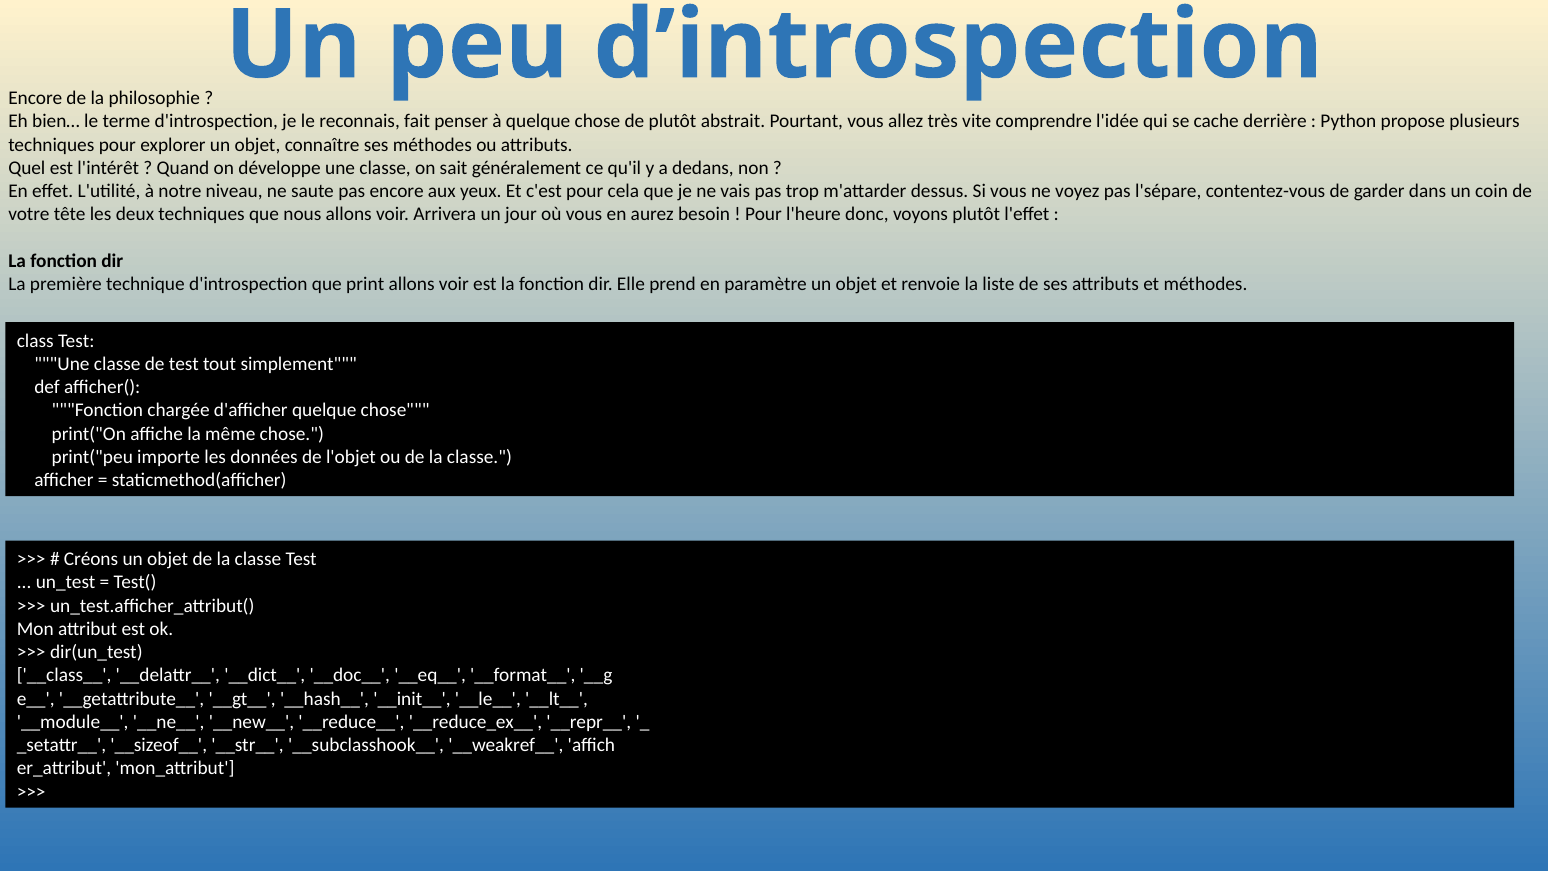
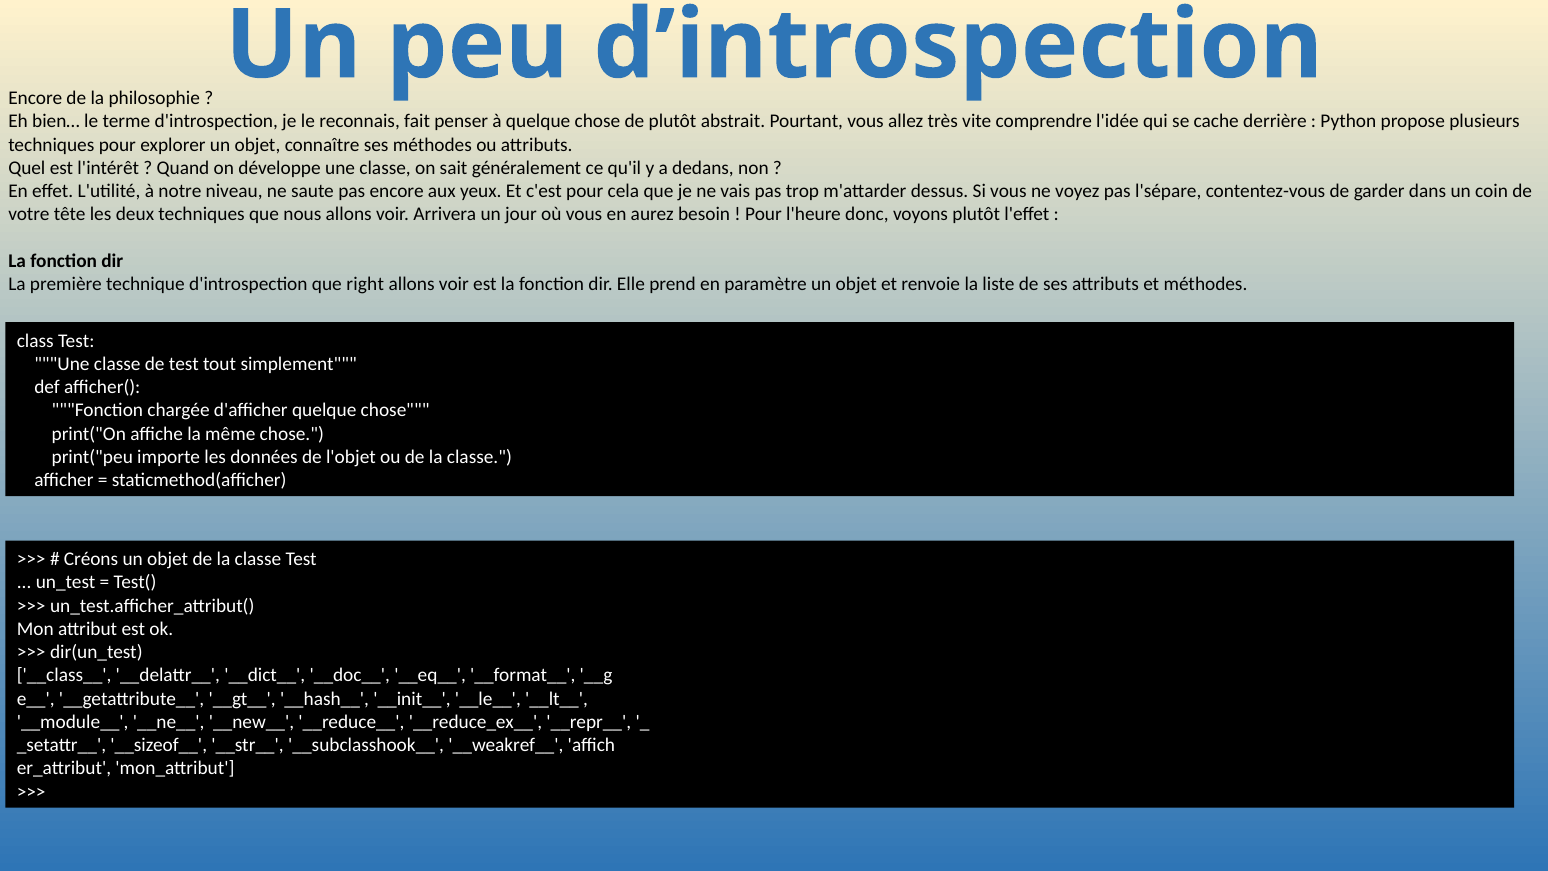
print: print -> right
